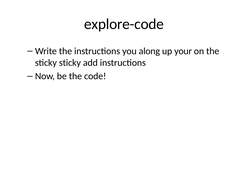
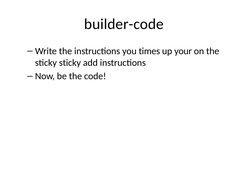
explore-code: explore-code -> builder-code
along: along -> times
